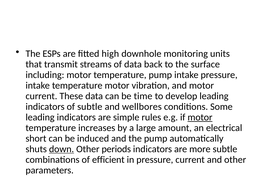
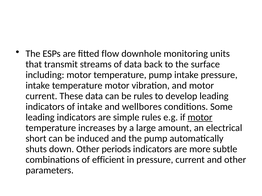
high: high -> flow
be time: time -> rules
of subtle: subtle -> intake
down underline: present -> none
